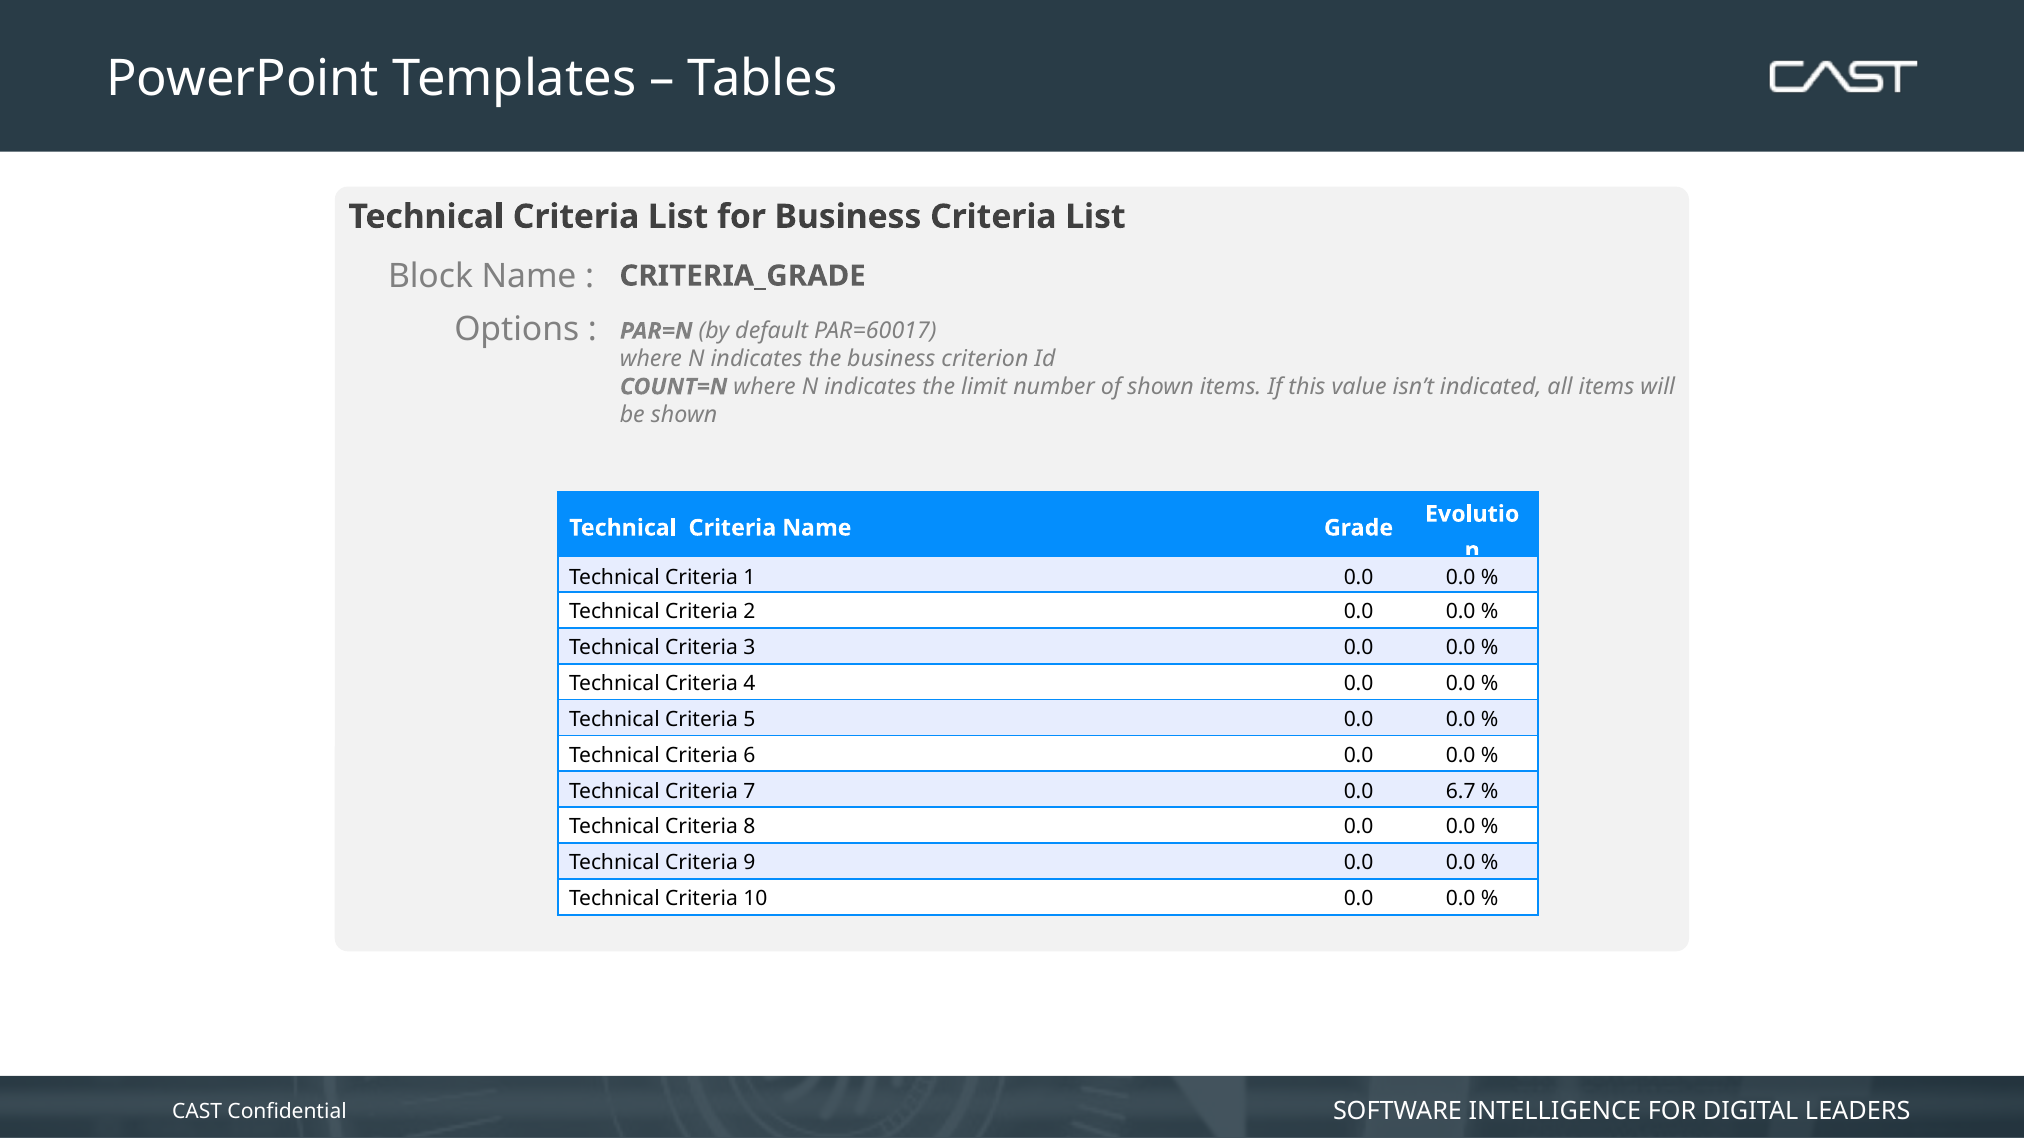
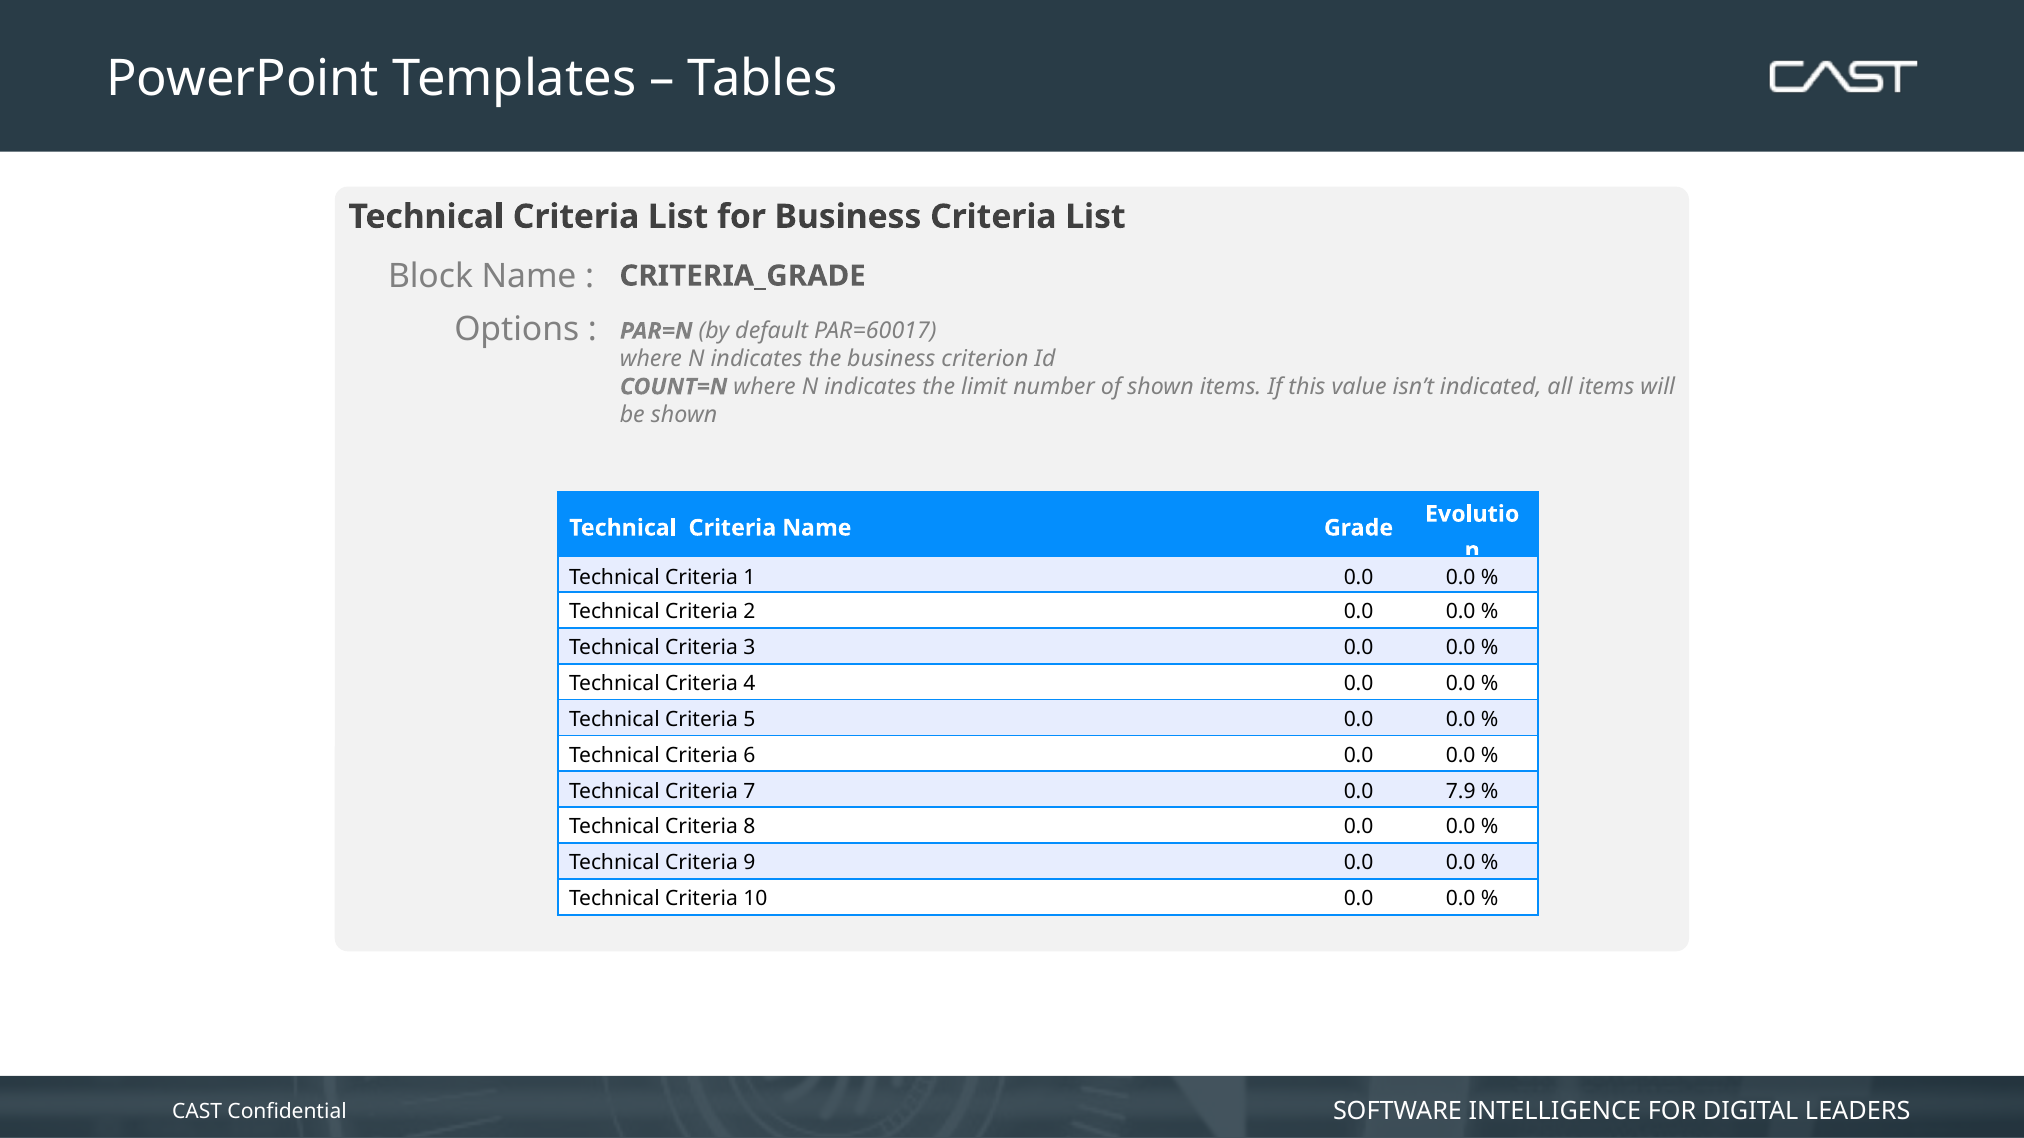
6.7: 6.7 -> 7.9
